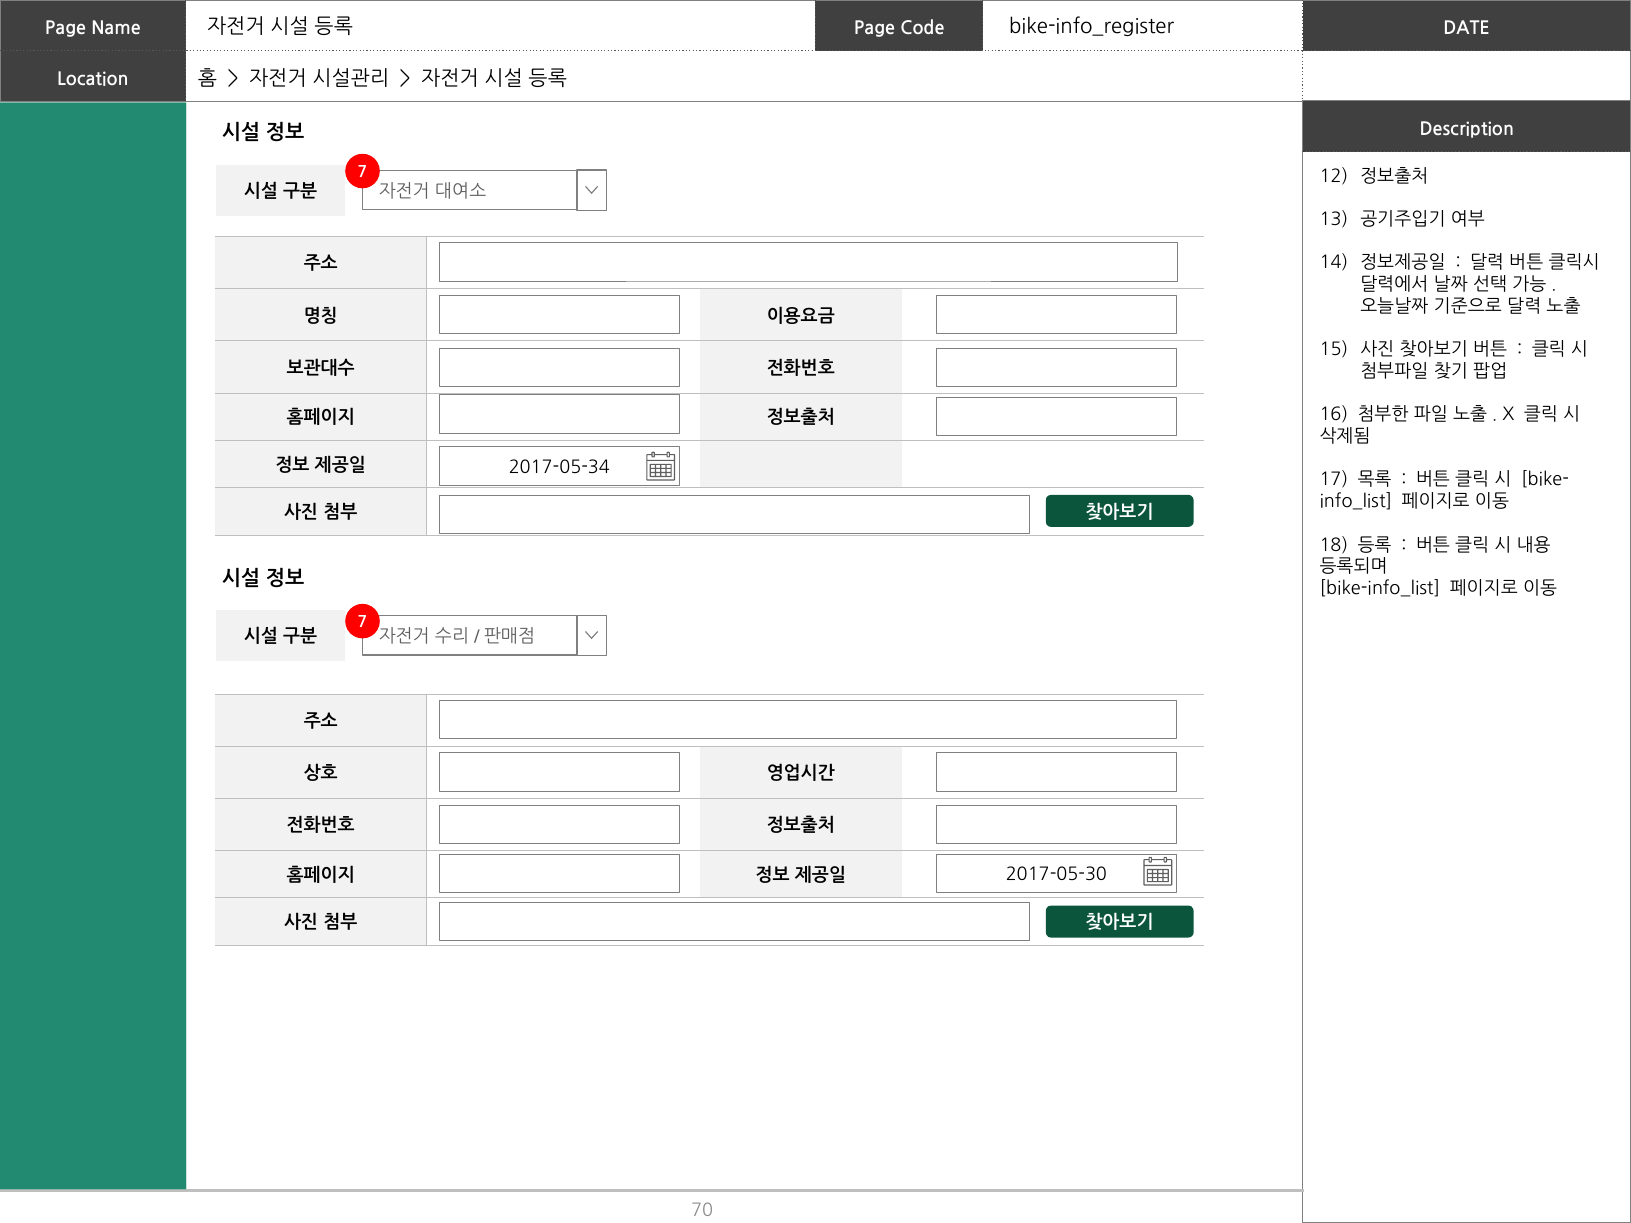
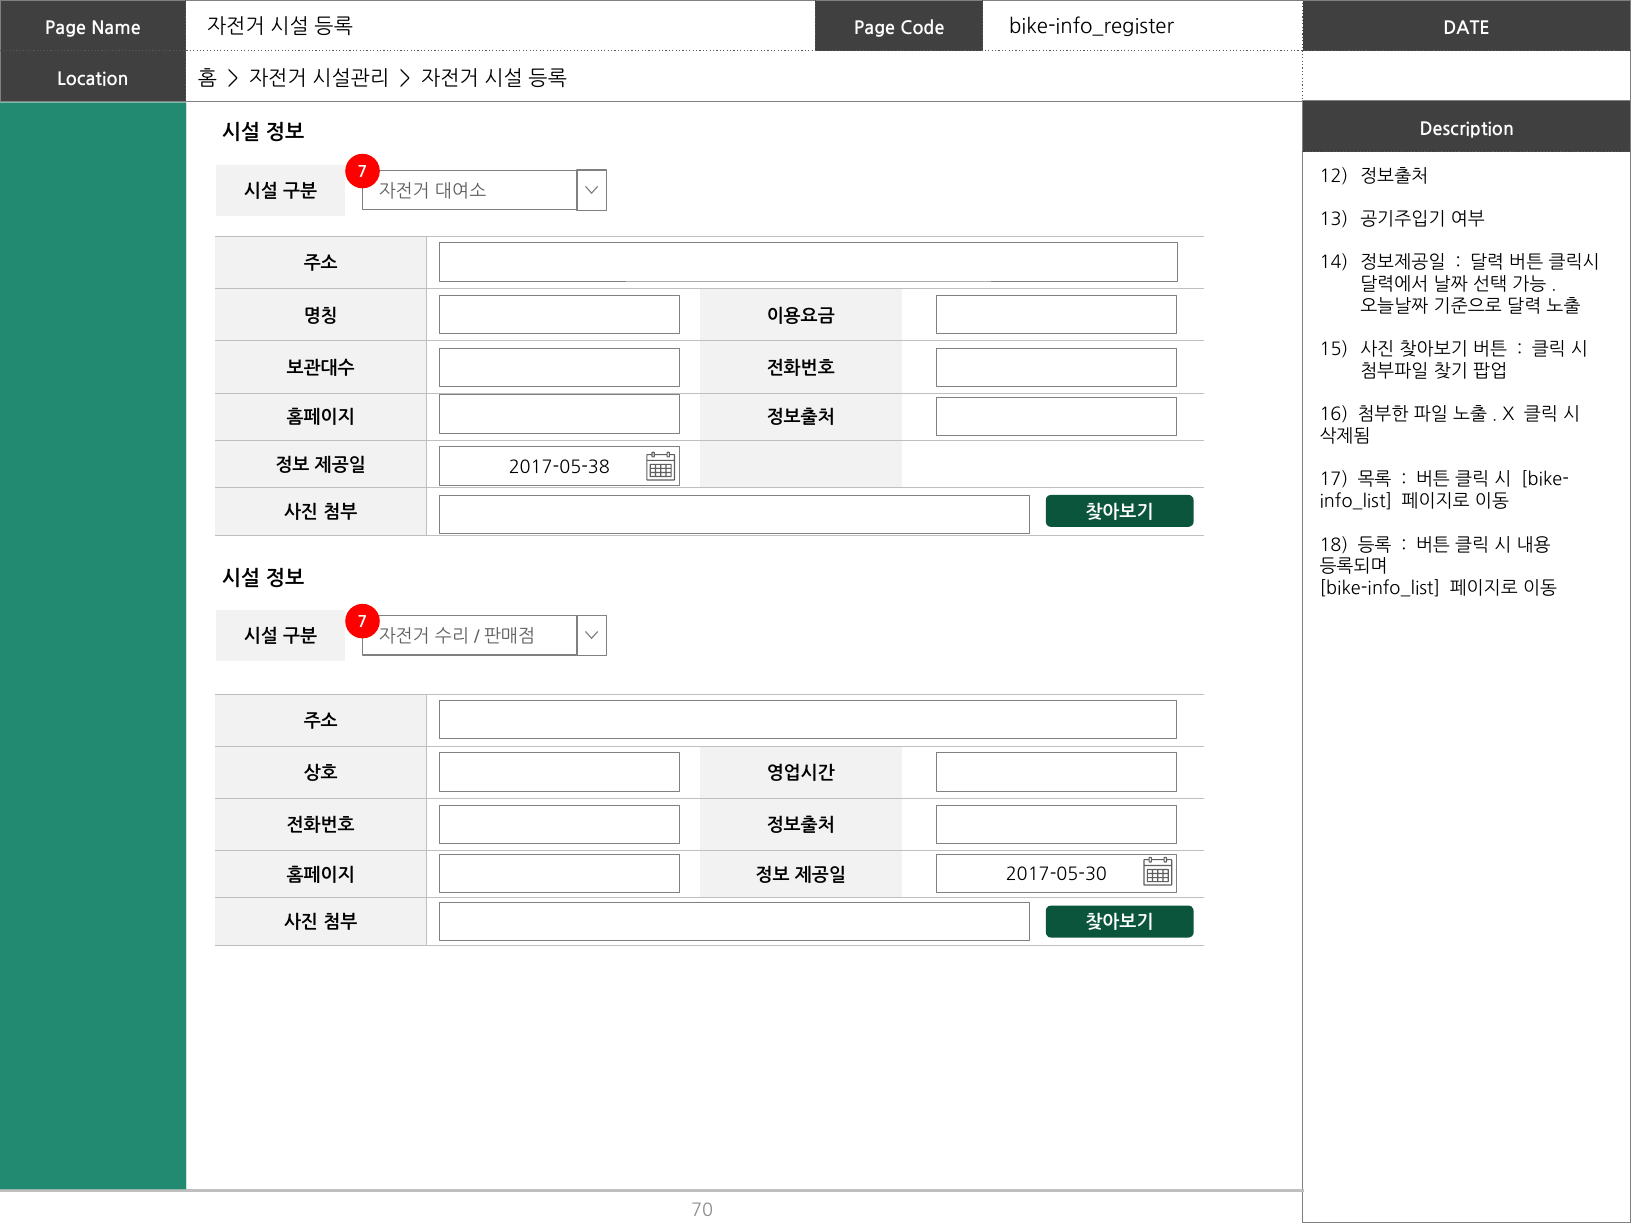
2017-05-34: 2017-05-34 -> 2017-05-38
